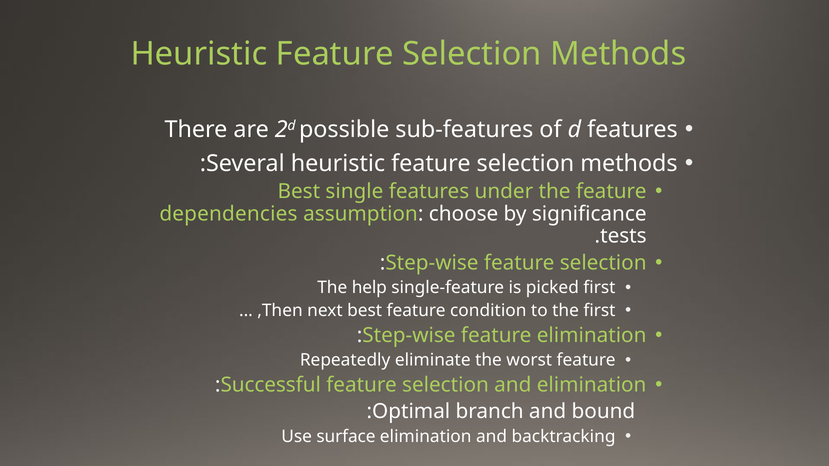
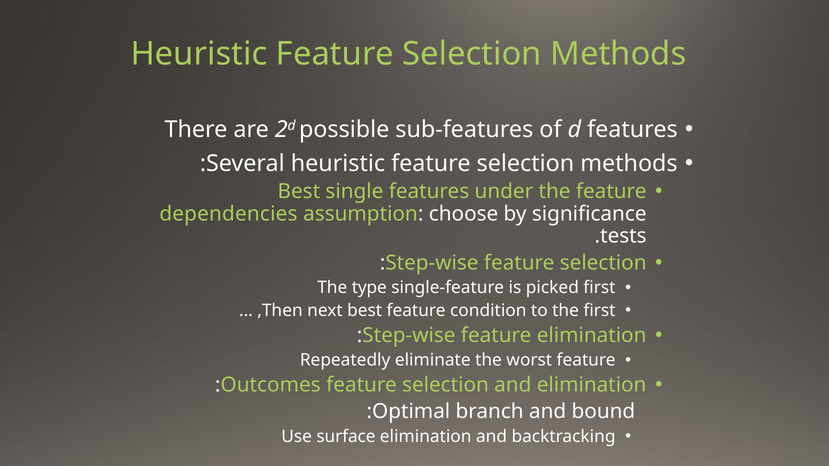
help: help -> type
Successful: Successful -> Outcomes
